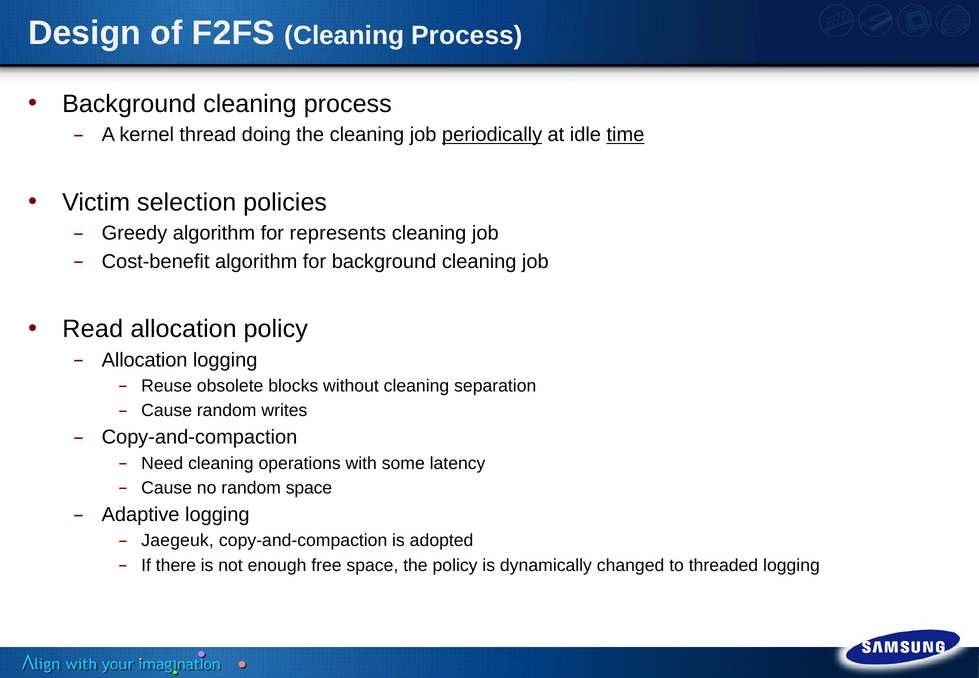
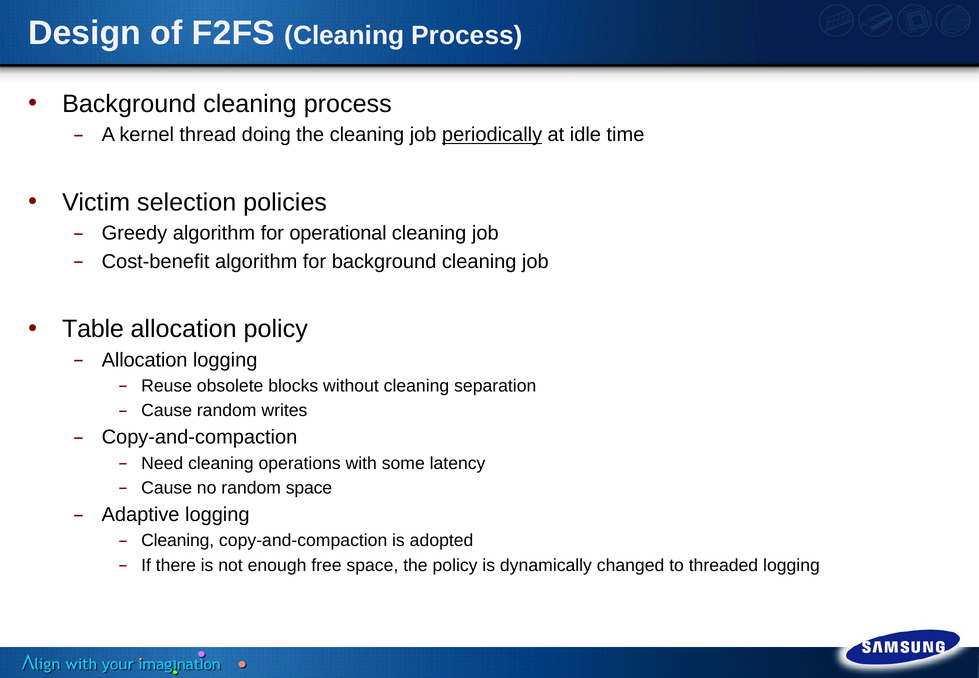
time underline: present -> none
represents: represents -> operational
Read: Read -> Table
Jaegeuk at (178, 541): Jaegeuk -> Cleaning
